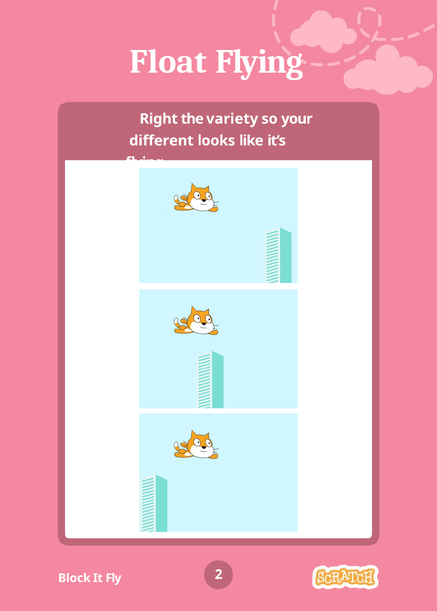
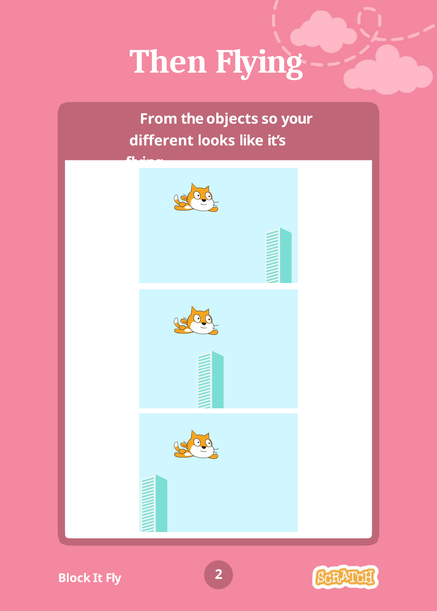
Float: Float -> Then
Right: Right -> From
variety: variety -> objects
